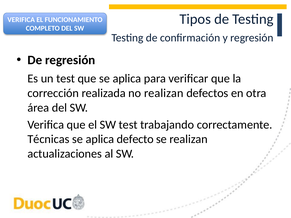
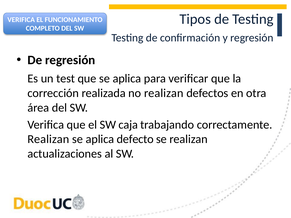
SW test: test -> caja
Técnicas at (48, 139): Técnicas -> Realizan
